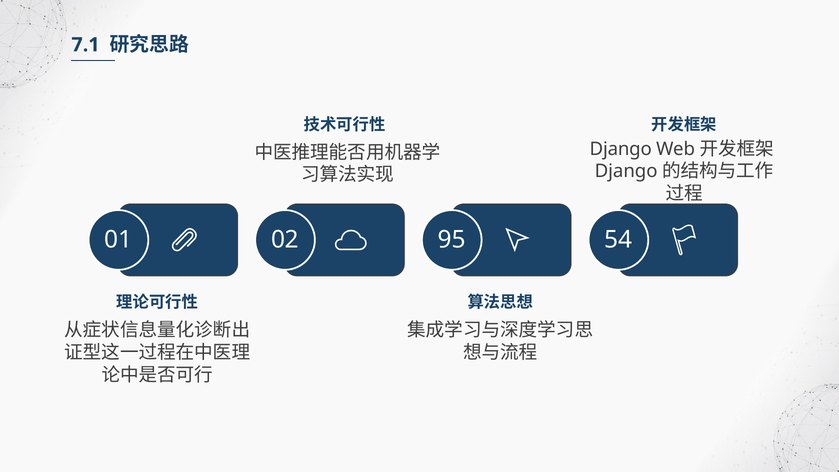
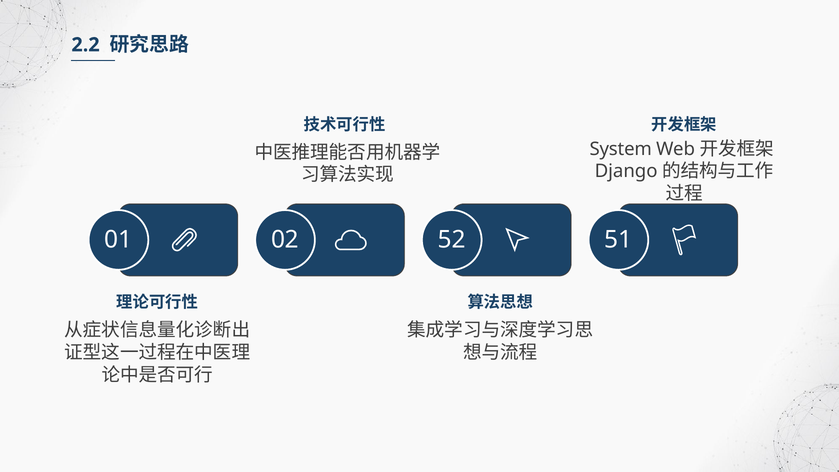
7.1: 7.1 -> 2.2
Django: Django -> System
95: 95 -> 52
54: 54 -> 51
